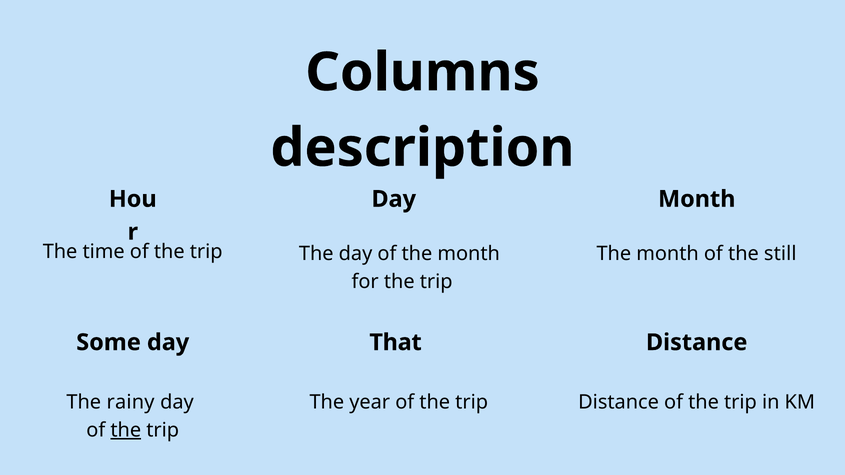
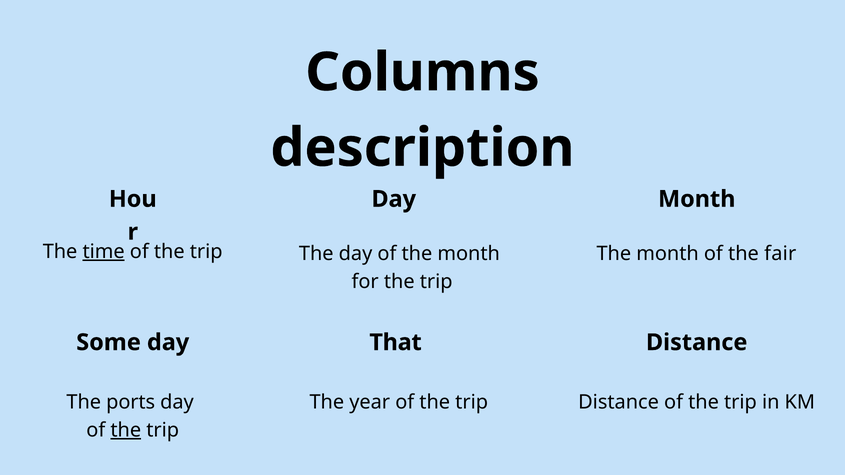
time underline: none -> present
still: still -> fair
rainy: rainy -> ports
